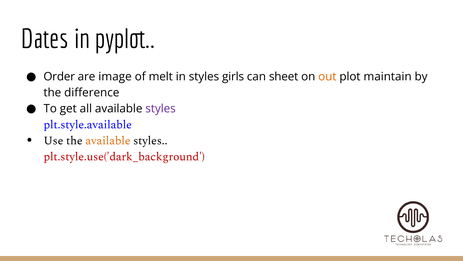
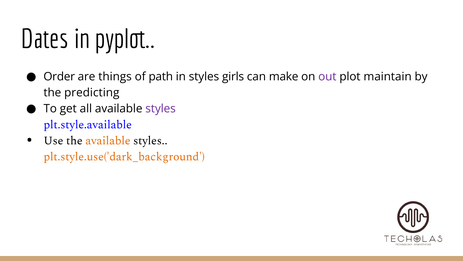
image: image -> things
melt: melt -> path
sheet: sheet -> make
out colour: orange -> purple
difference: difference -> predicting
plt.style.use('dark_background colour: red -> orange
